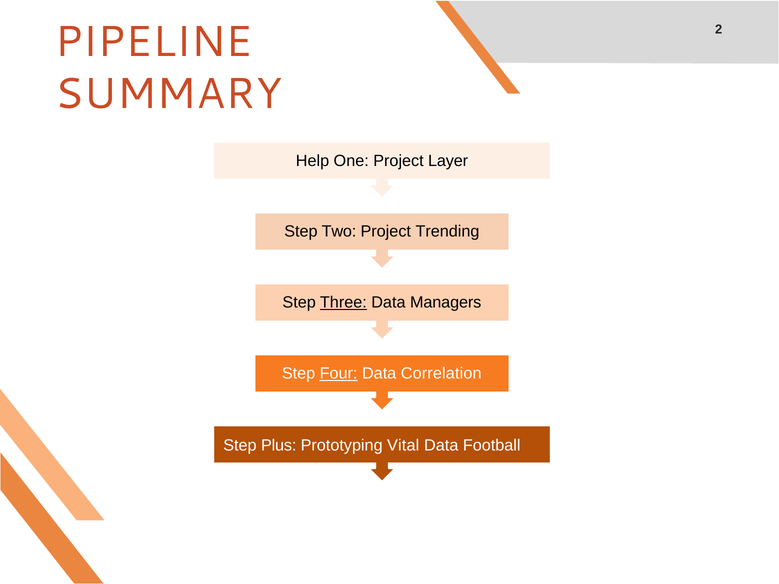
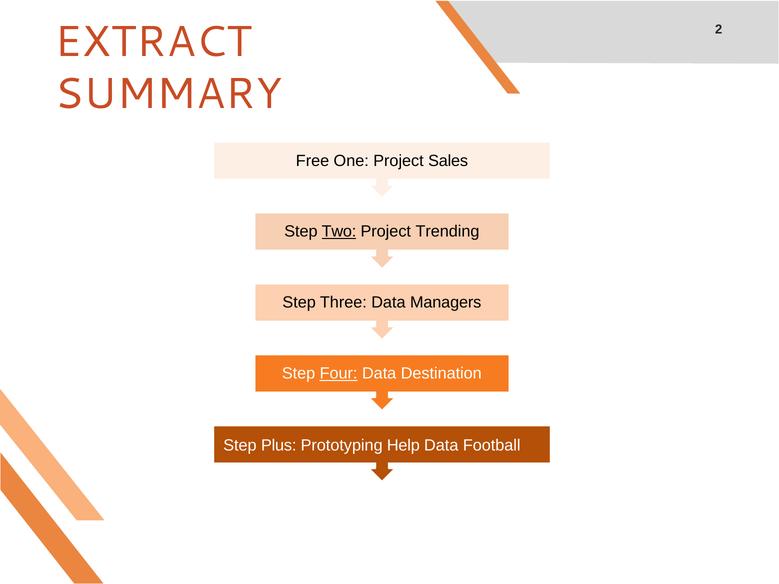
PIPELINE: PIPELINE -> EXTRACT
Help: Help -> Free
Layer: Layer -> Sales
Two underline: none -> present
Three underline: present -> none
Correlation: Correlation -> Destination
Vital: Vital -> Help
